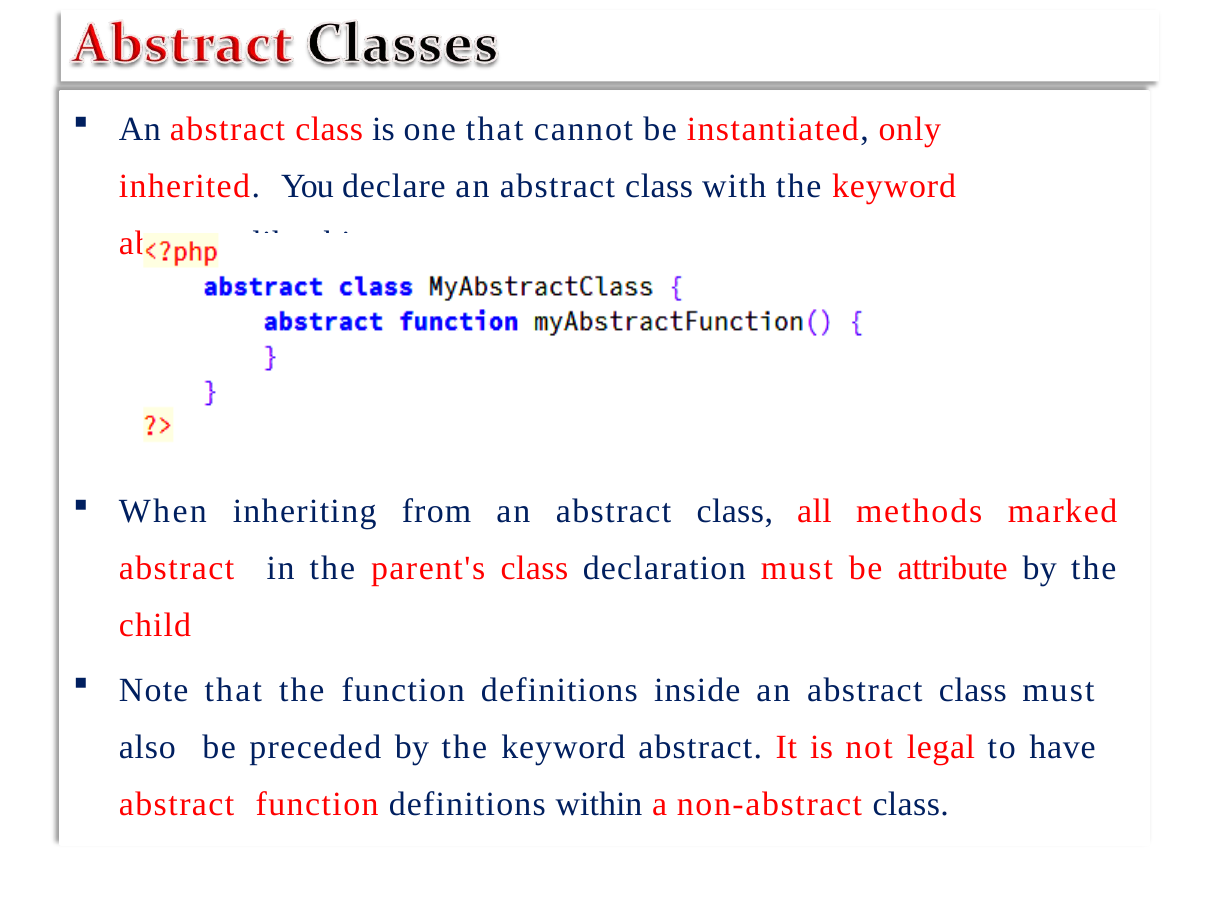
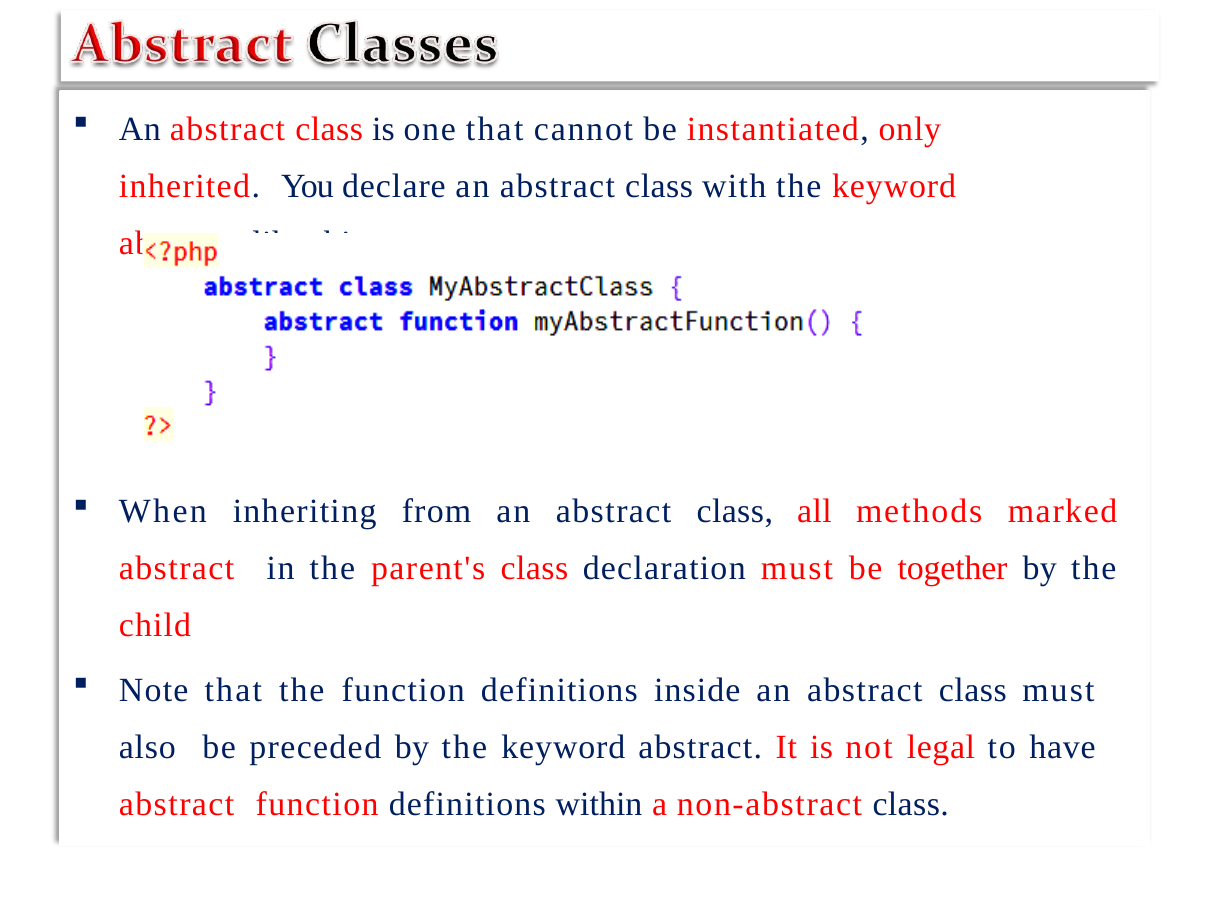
attribute: attribute -> together
